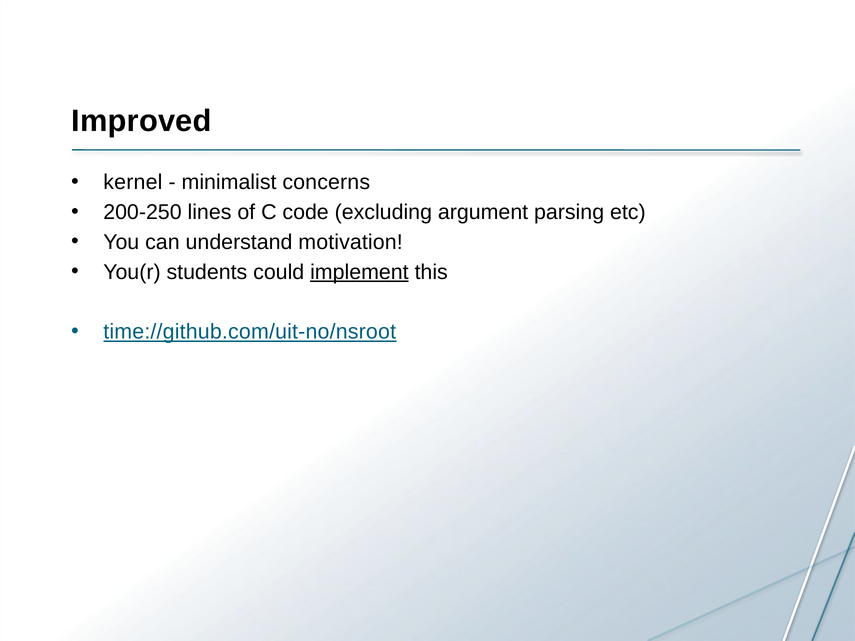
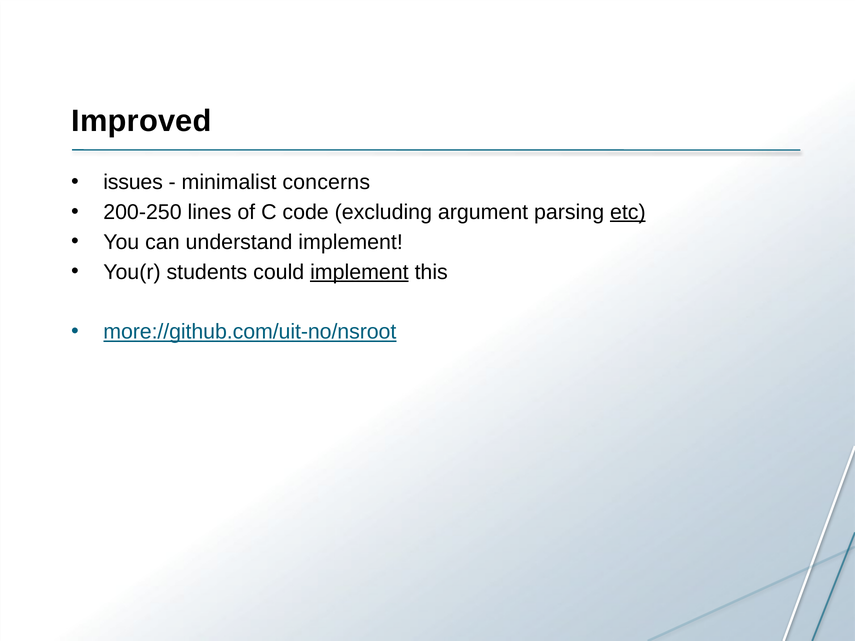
kernel: kernel -> issues
etc underline: none -> present
understand motivation: motivation -> implement
time://github.com/uit-no/nsroot: time://github.com/uit-no/nsroot -> more://github.com/uit-no/nsroot
